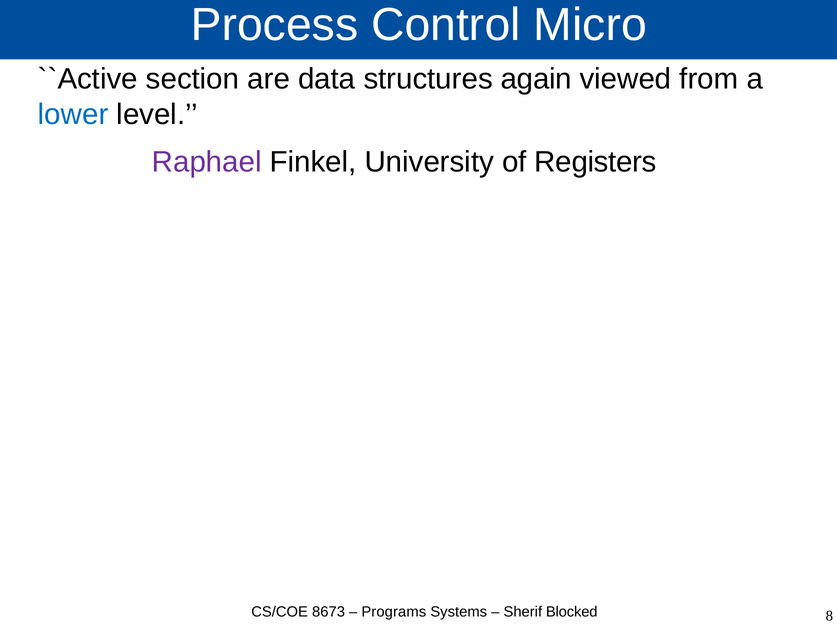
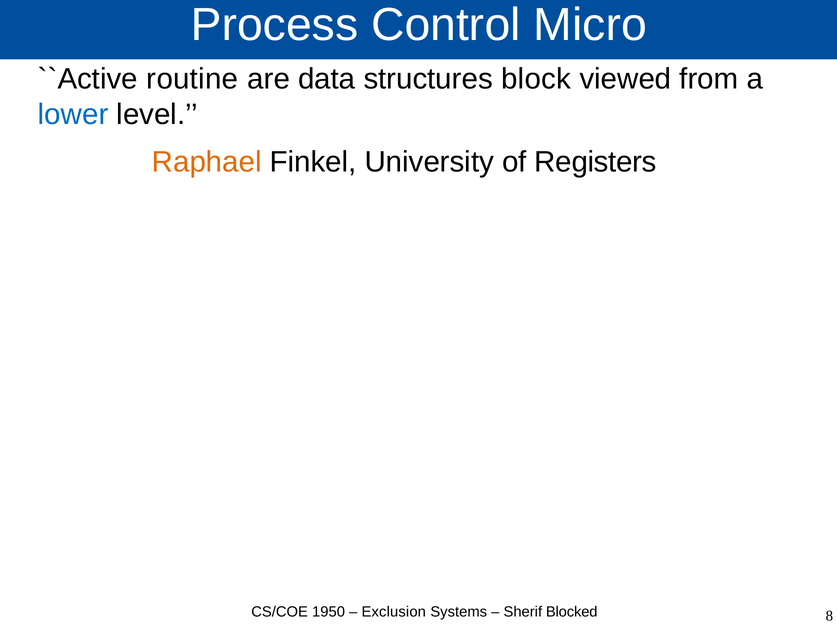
section: section -> routine
again: again -> block
Raphael colour: purple -> orange
8673: 8673 -> 1950
Programs: Programs -> Exclusion
